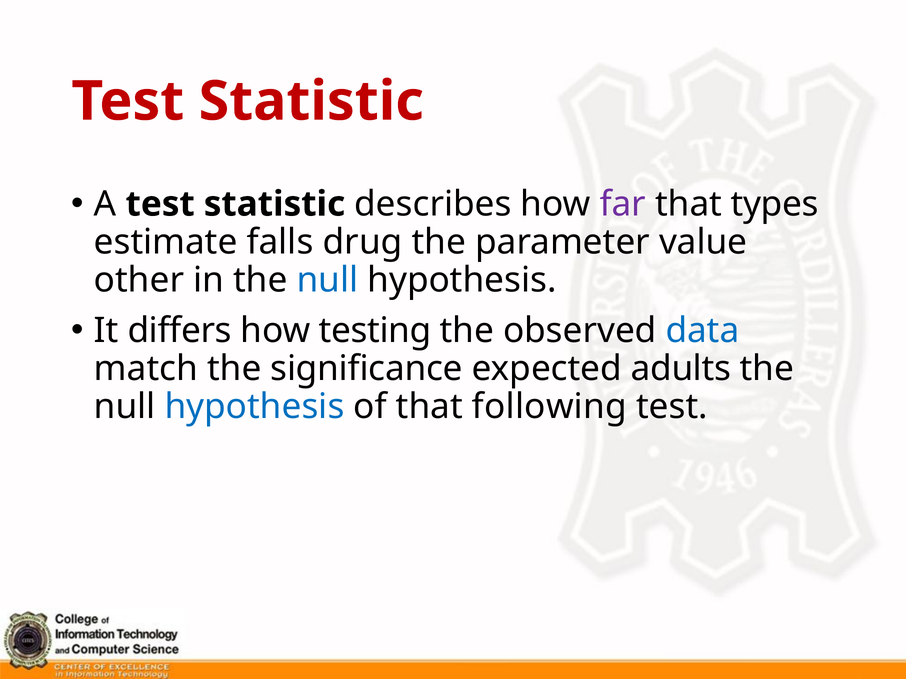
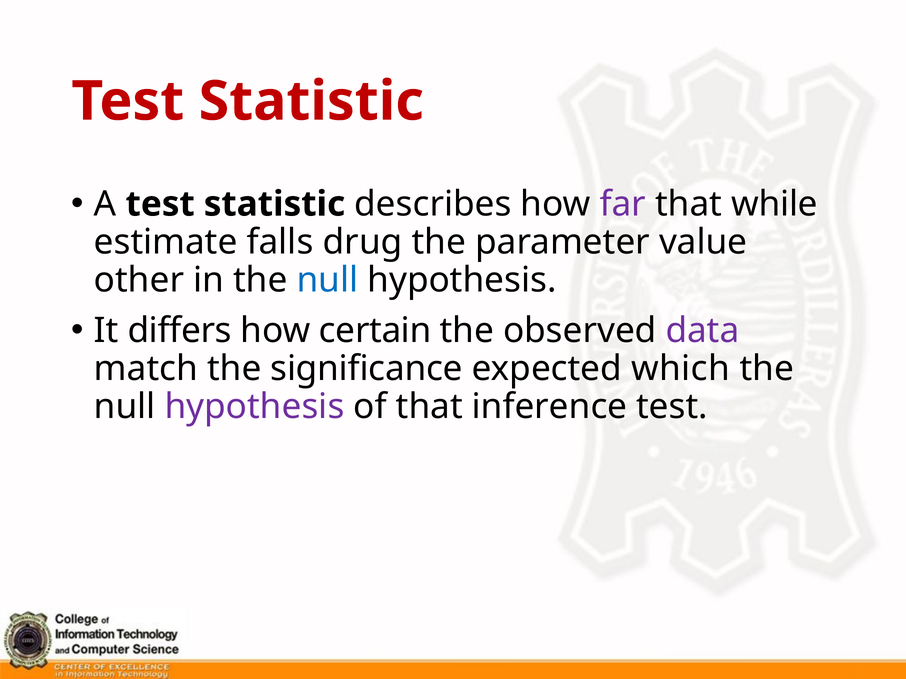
types: types -> while
testing: testing -> certain
data colour: blue -> purple
adults: adults -> which
hypothesis at (255, 407) colour: blue -> purple
following: following -> inference
